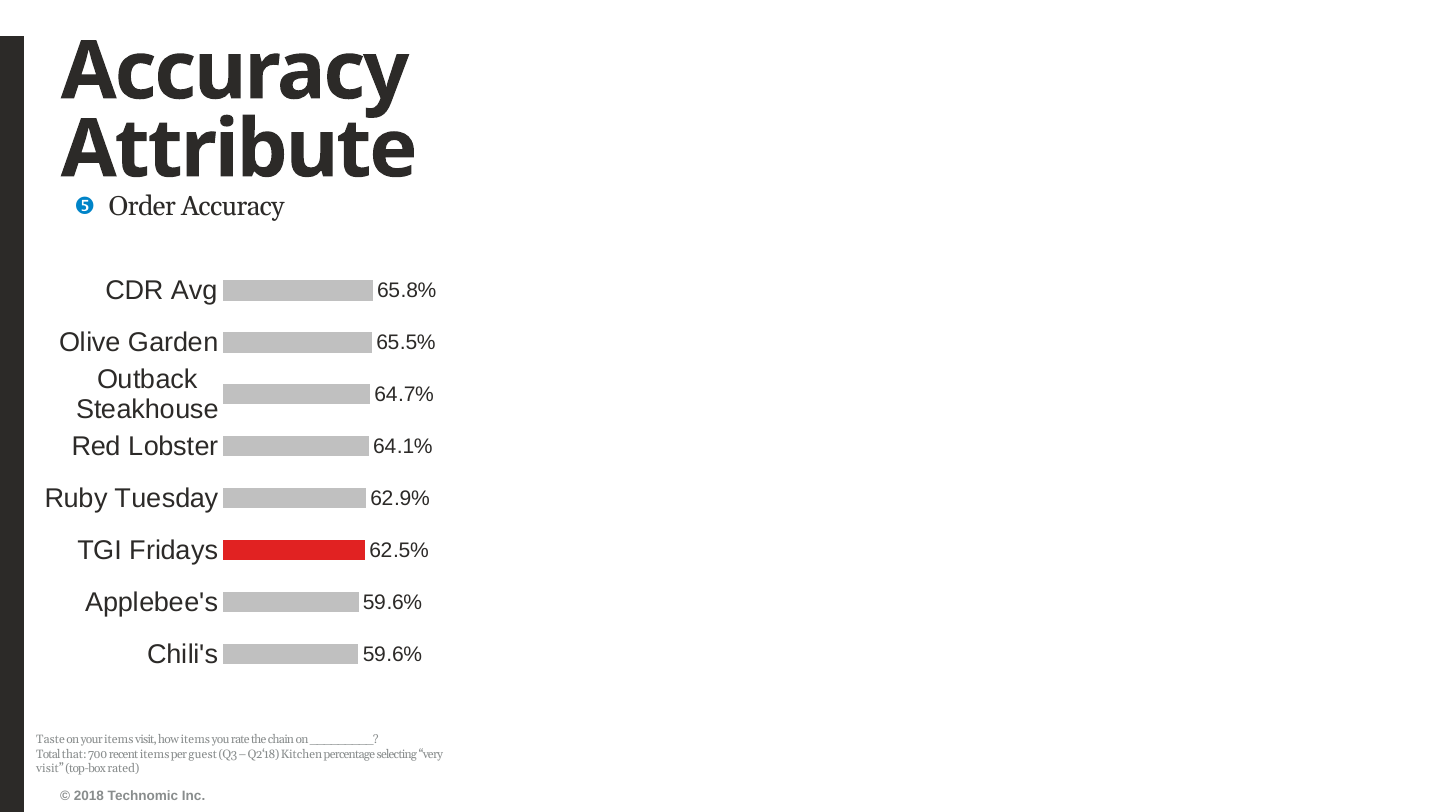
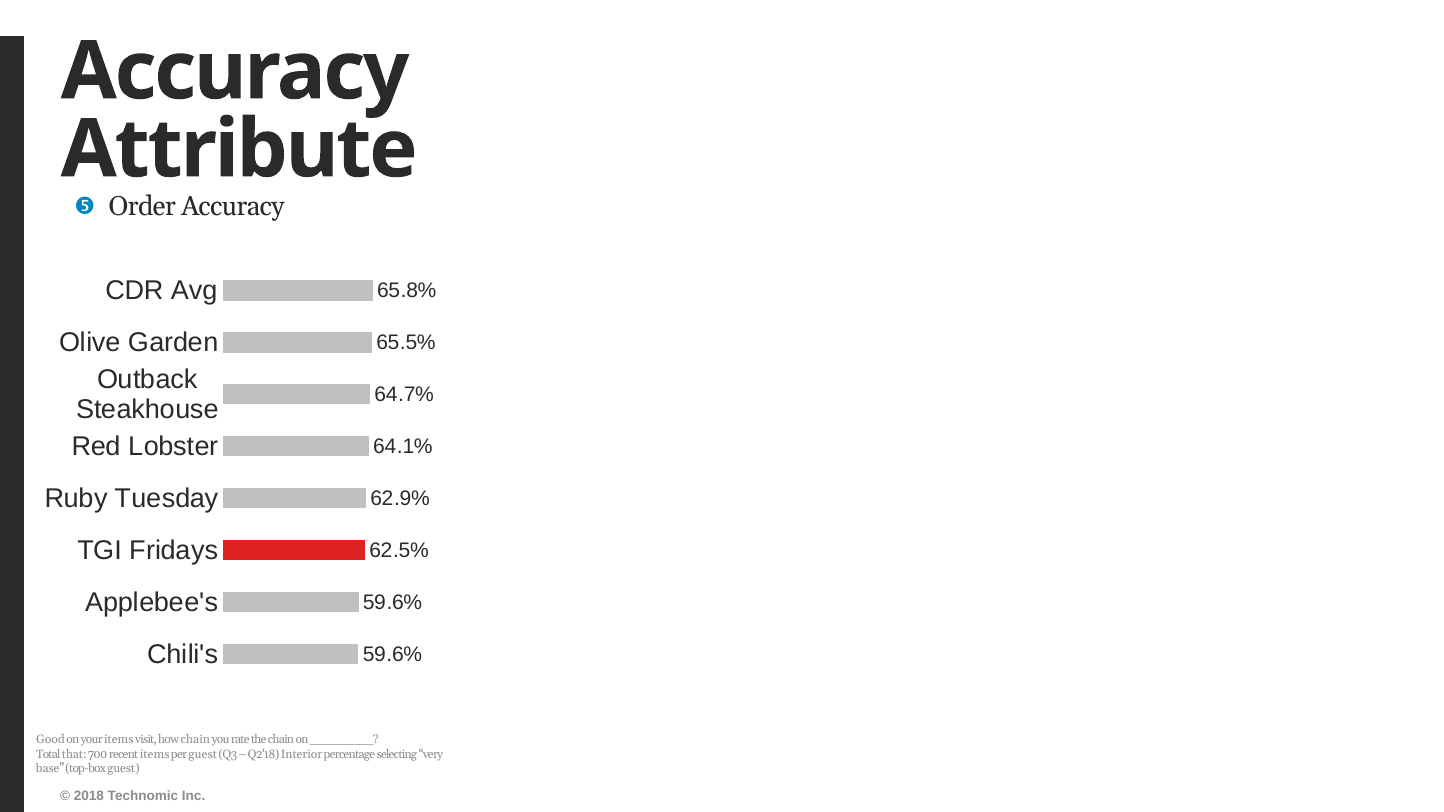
Taste: Taste -> Good
how items: items -> chain
Kitchen: Kitchen -> Interior
visit at (50, 769): visit -> base
top-box rated: rated -> guest
